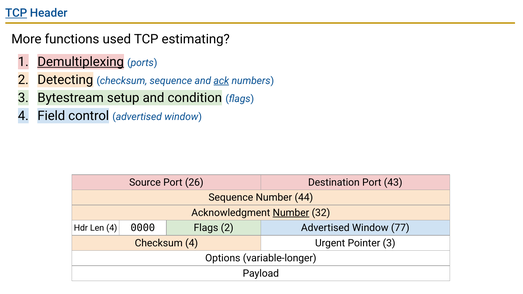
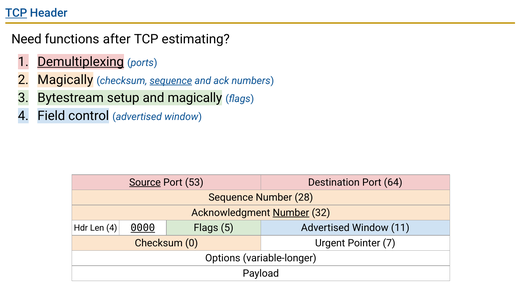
More: More -> Need
used: used -> after
Detecting at (65, 80): Detecting -> Magically
sequence at (171, 81) underline: none -> present
ack underline: present -> none
and condition: condition -> magically
Source underline: none -> present
26: 26 -> 53
43: 43 -> 64
44: 44 -> 28
0000 underline: none -> present
Flags 2: 2 -> 5
77: 77 -> 11
Checksum 4: 4 -> 0
Pointer 3: 3 -> 7
